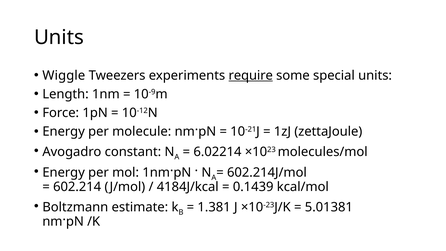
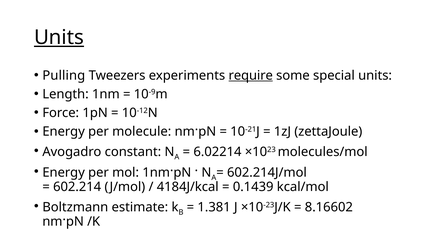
Units at (59, 37) underline: none -> present
Wiggle: Wiggle -> Pulling
5.01381: 5.01381 -> 8.16602
